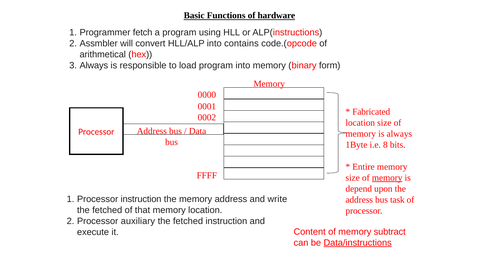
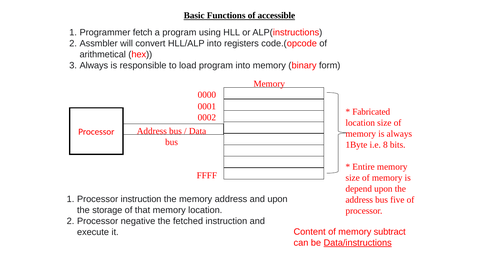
hardware: hardware -> accessible
contains: contains -> registers
memory at (387, 177) underline: present -> none
and write: write -> upon
task: task -> five
fetched at (107, 210): fetched -> storage
auxiliary: auxiliary -> negative
